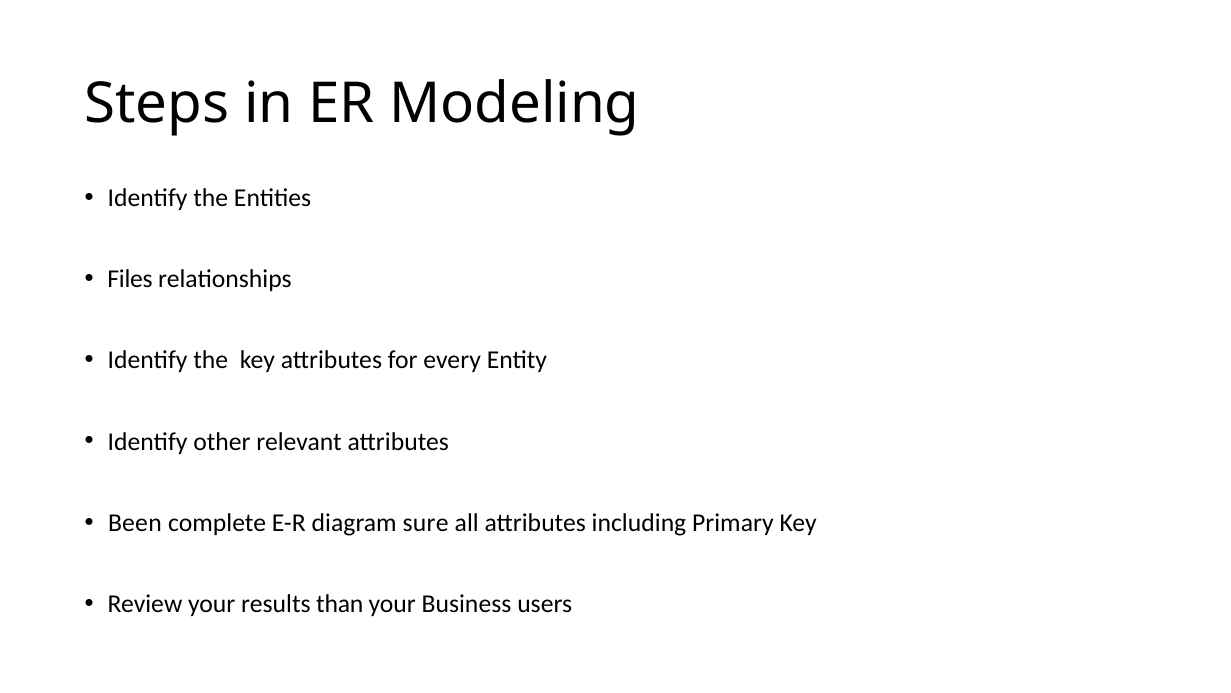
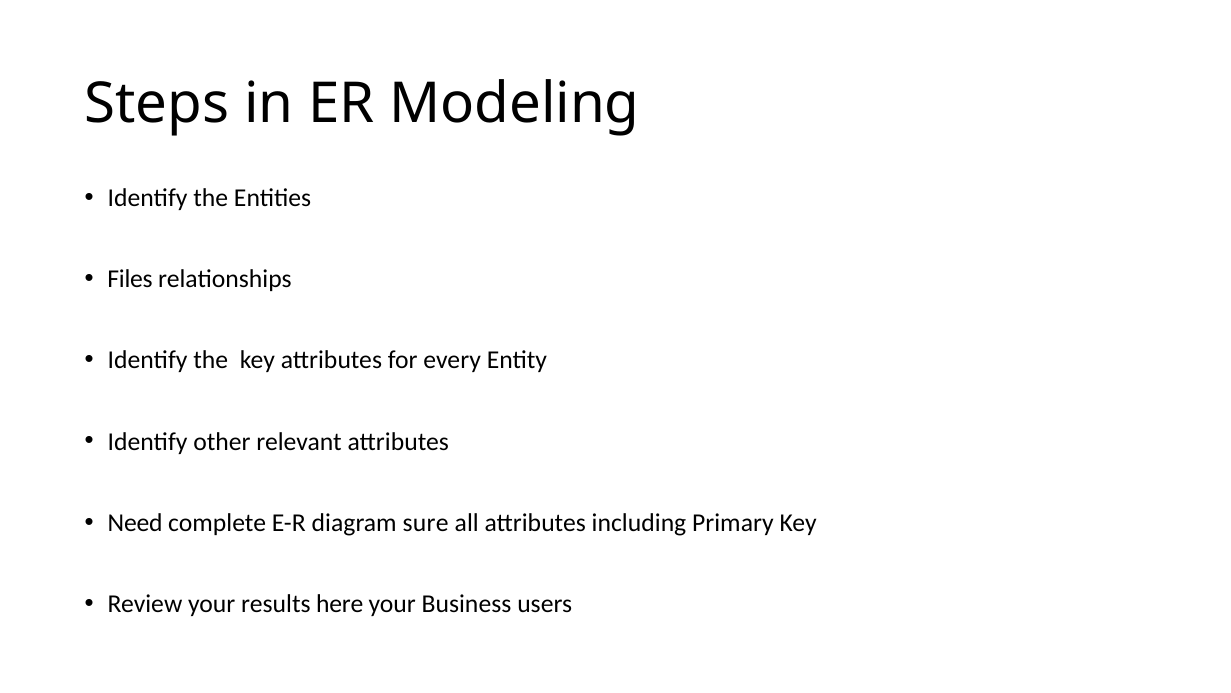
Been: Been -> Need
than: than -> here
